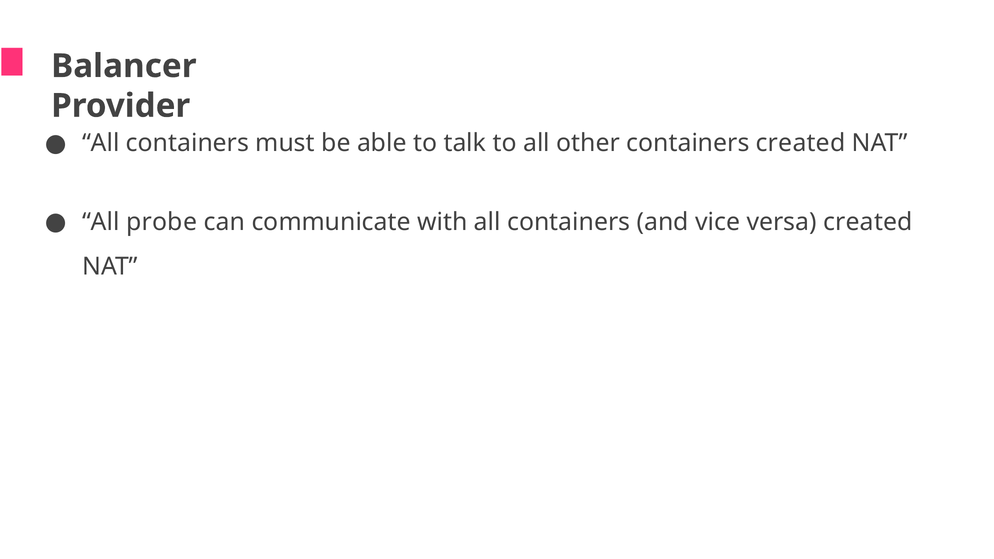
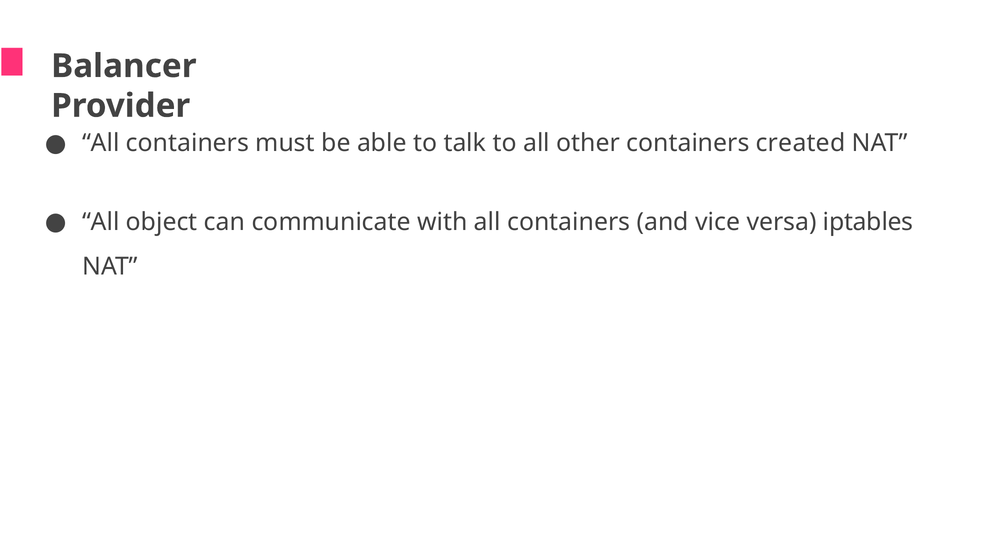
probe: probe -> object
versa created: created -> iptables
